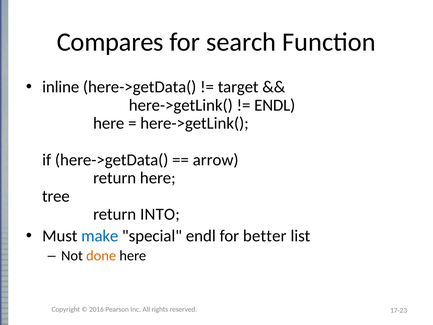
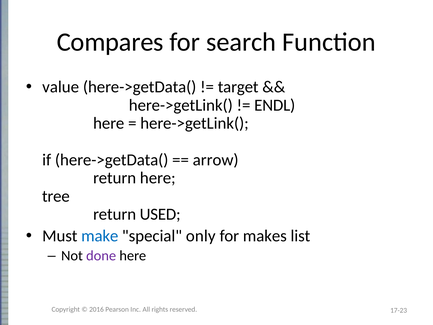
inline: inline -> value
INTO: INTO -> USED
special endl: endl -> only
better: better -> makes
done colour: orange -> purple
